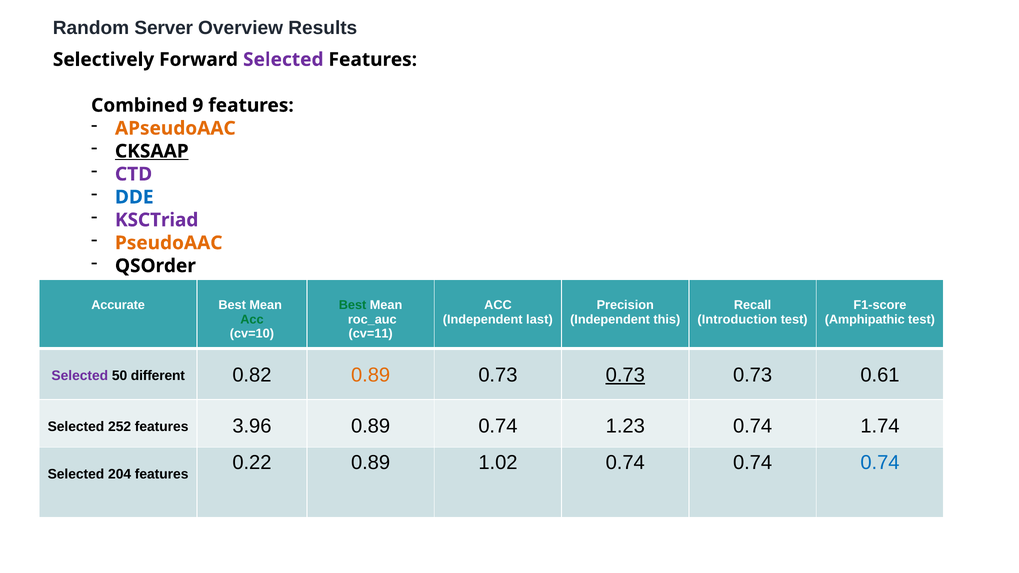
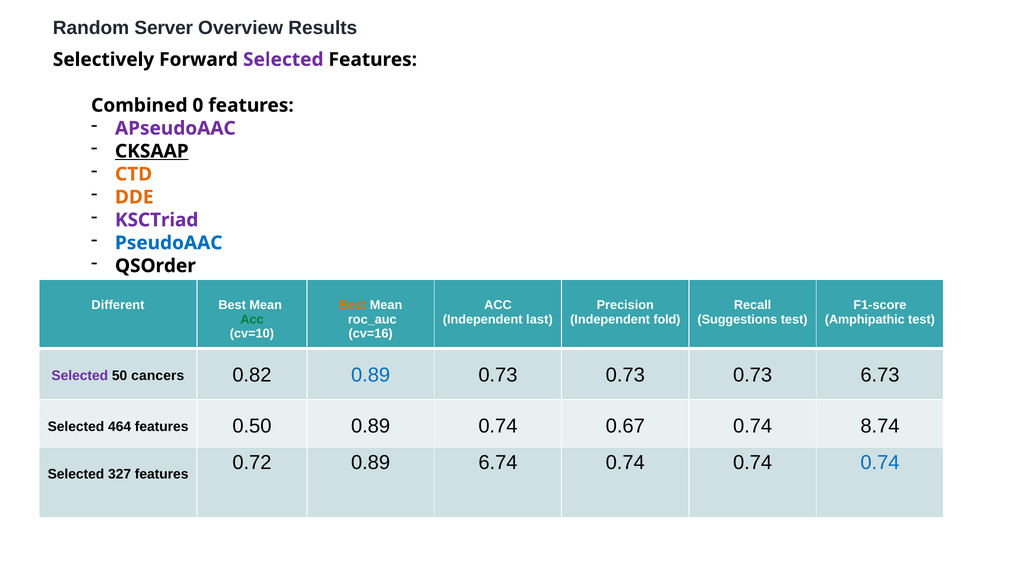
9: 9 -> 0
APseudoAAC colour: orange -> purple
CTD colour: purple -> orange
DDE colour: blue -> orange
PseudoAAC colour: orange -> blue
Accurate: Accurate -> Different
Best at (353, 305) colour: green -> orange
this: this -> fold
Introduction: Introduction -> Suggestions
cv=11: cv=11 -> cv=16
different: different -> cancers
0.89 at (371, 375) colour: orange -> blue
0.73 at (625, 375) underline: present -> none
0.61: 0.61 -> 6.73
252: 252 -> 464
3.96: 3.96 -> 0.50
1.23: 1.23 -> 0.67
1.74: 1.74 -> 8.74
0.22: 0.22 -> 0.72
1.02: 1.02 -> 6.74
204: 204 -> 327
